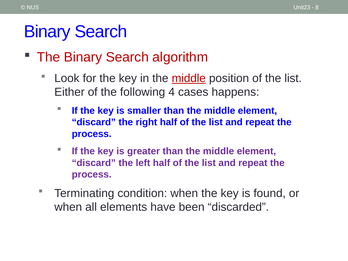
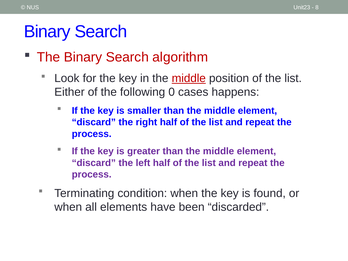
4: 4 -> 0
